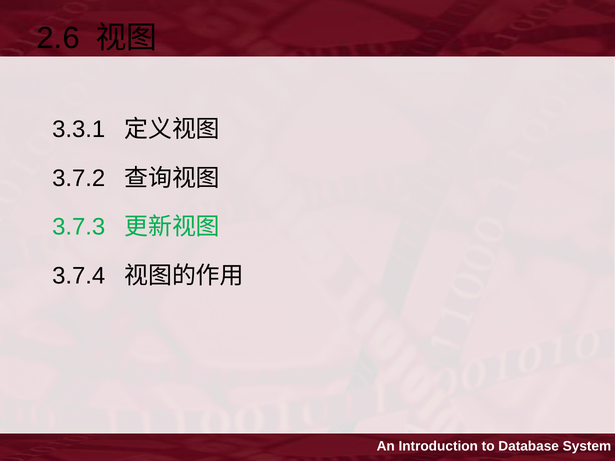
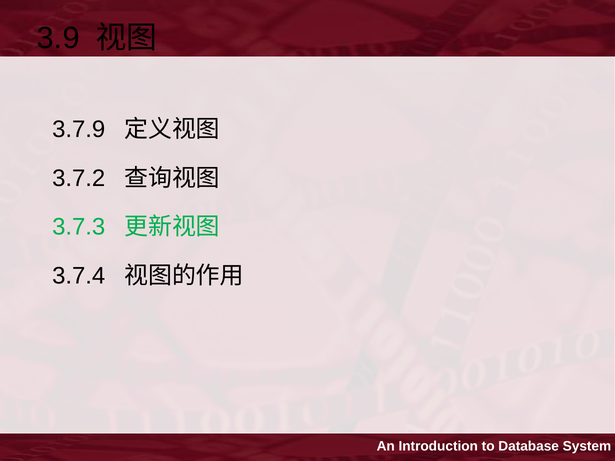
2.6: 2.6 -> 3.9
3.3.1: 3.3.1 -> 3.7.9
